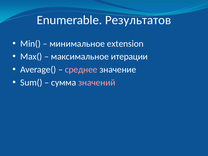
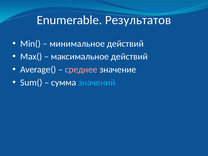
минимальное extension: extension -> действий
максимальное итерации: итерации -> действий
значений colour: pink -> light blue
